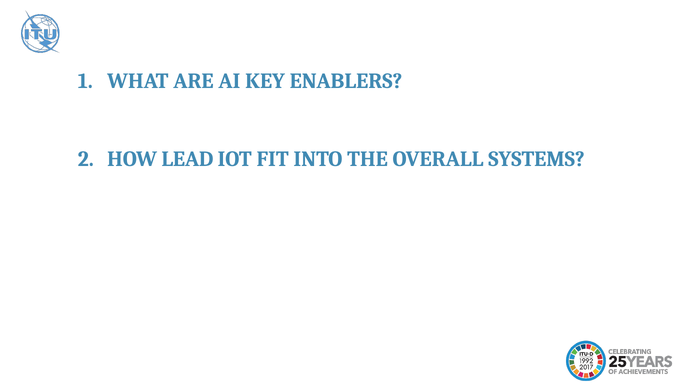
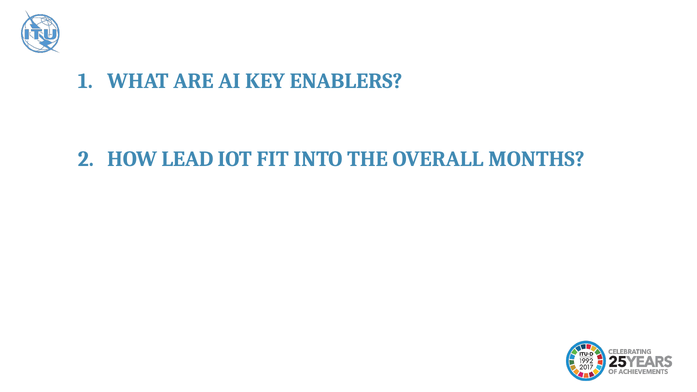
SYSTEMS: SYSTEMS -> MONTHS
